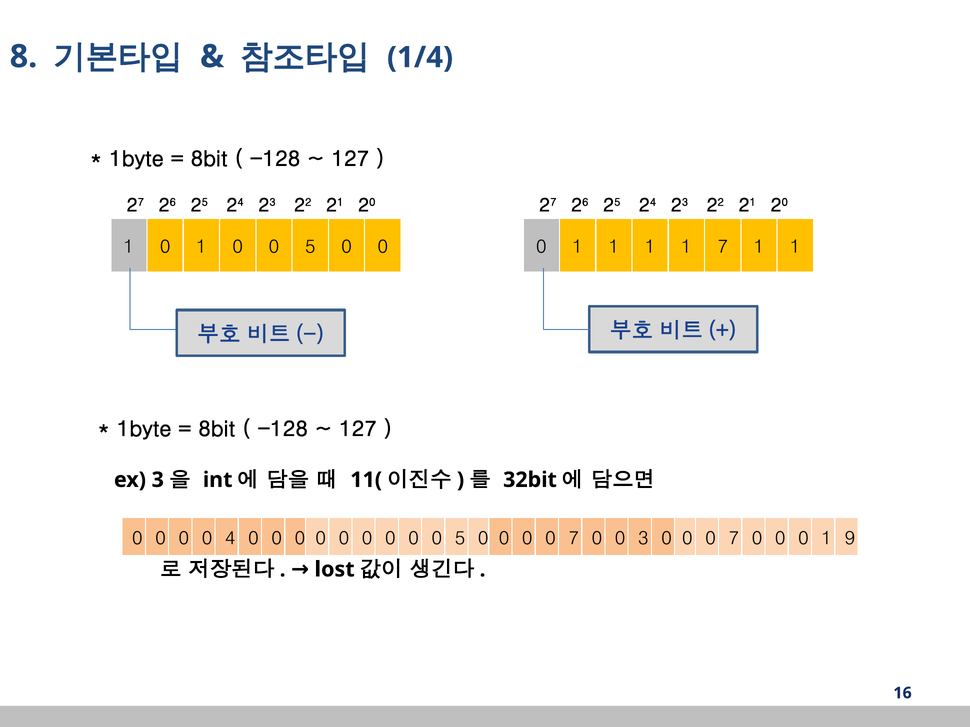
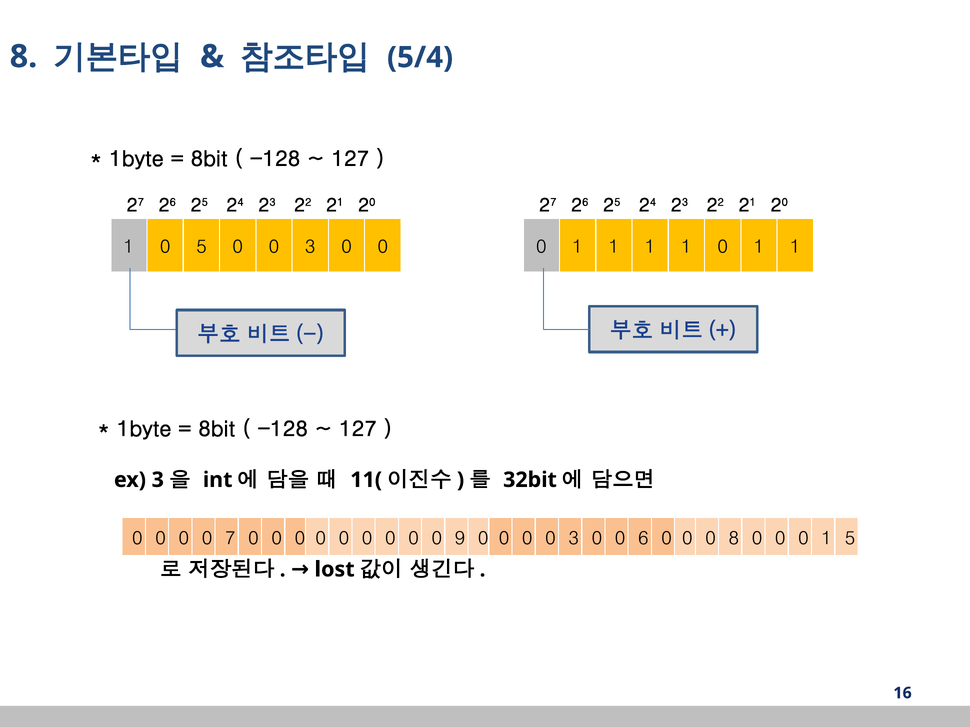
1/4: 1/4 -> 5/4
1 0 1: 1 -> 5
5 at (310, 247): 5 -> 3
1 1 7: 7 -> 0
4: 4 -> 7
0 0 0 5: 5 -> 9
7 at (574, 539): 7 -> 3
0 3: 3 -> 6
7 at (734, 539): 7 -> 8
1 9: 9 -> 5
